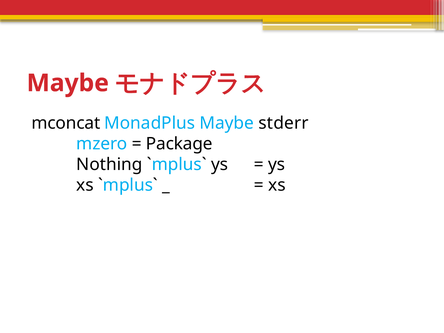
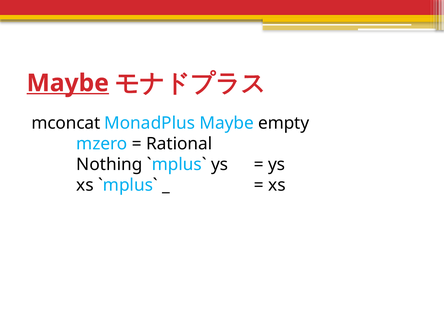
Maybe at (68, 83) underline: none -> present
stderr: stderr -> empty
Package: Package -> Rational
